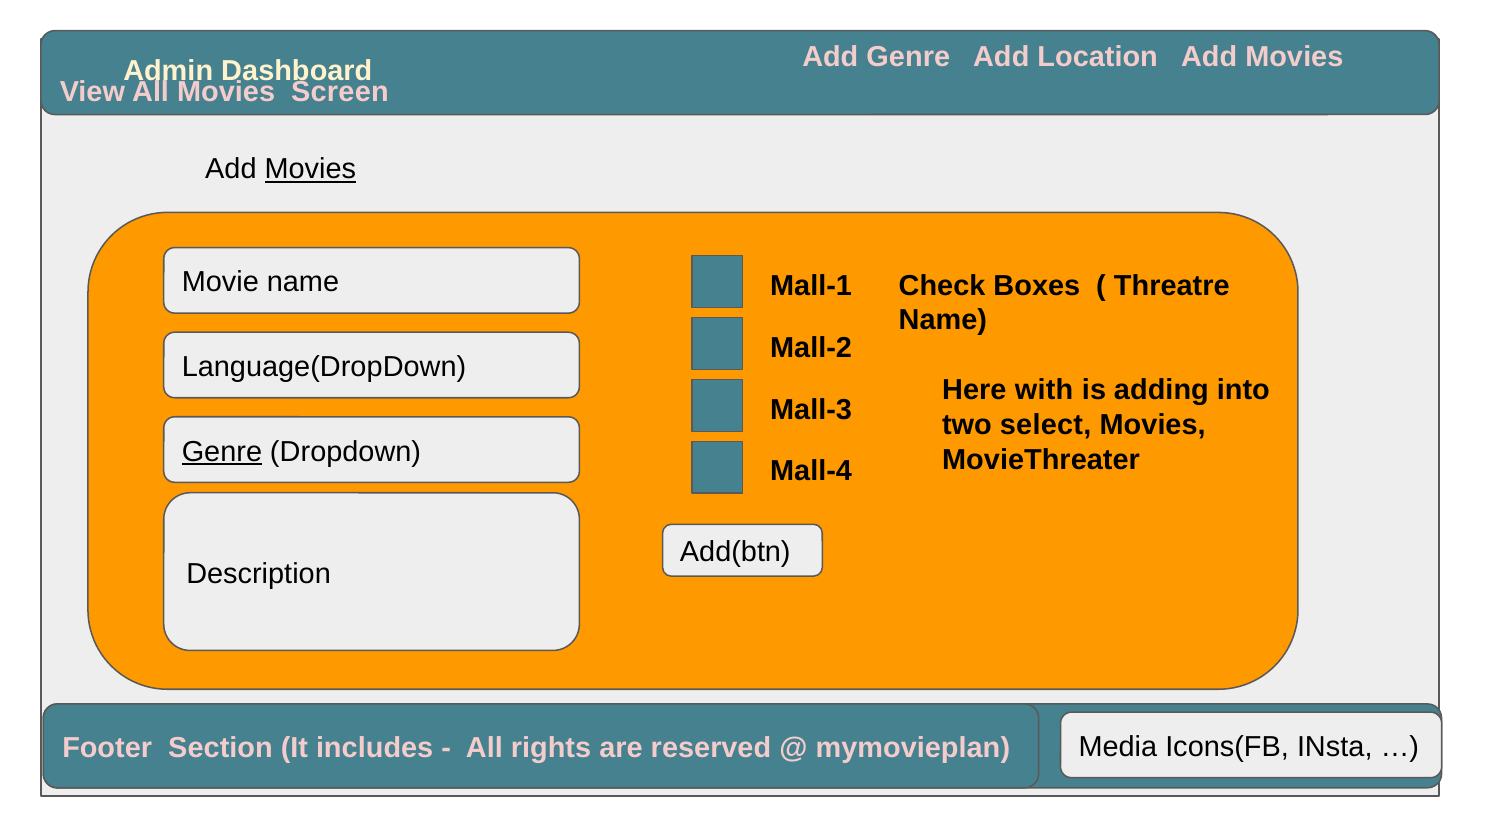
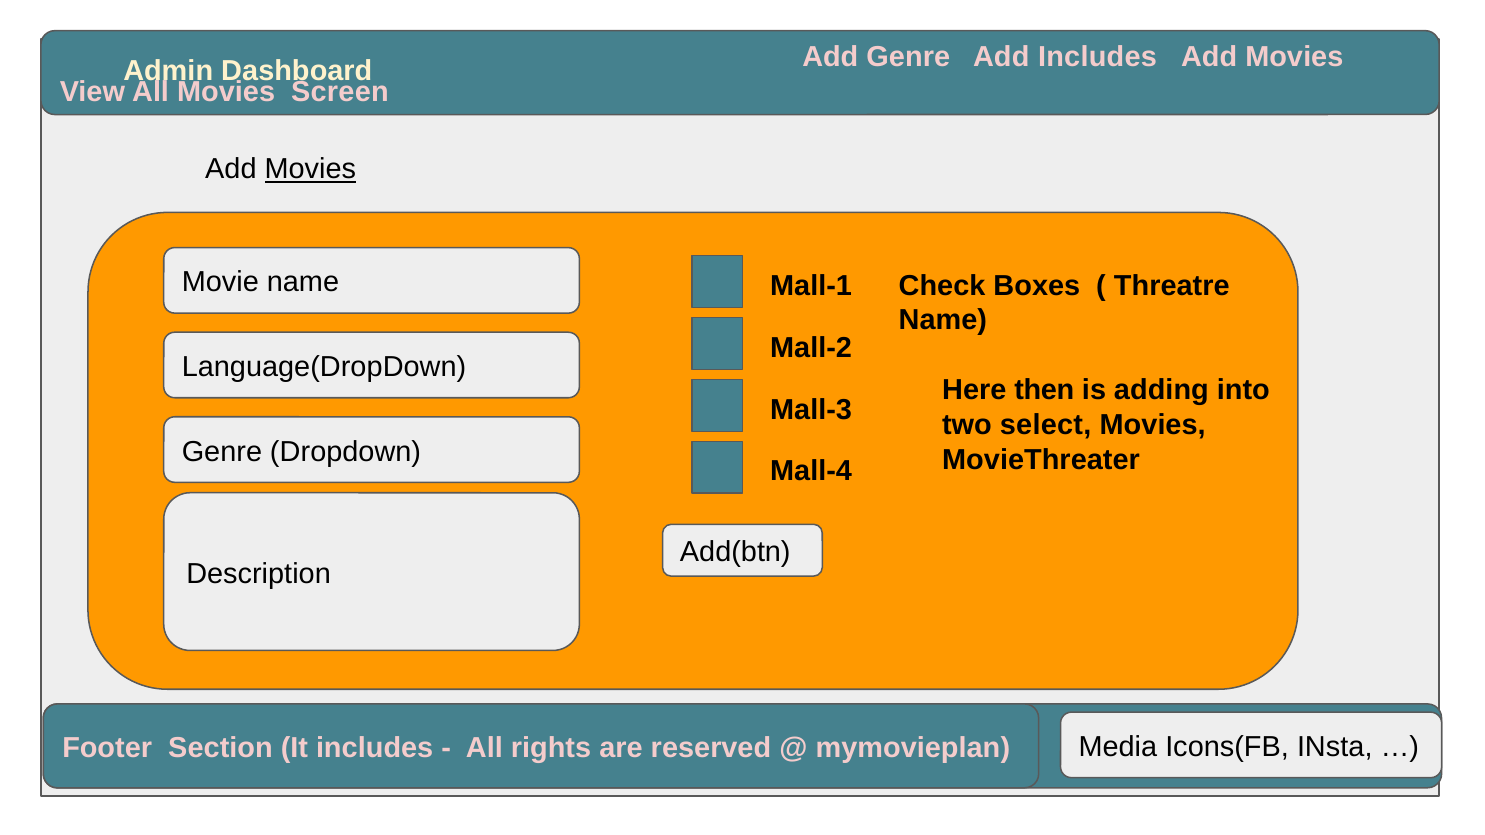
Add Location: Location -> Includes
with: with -> then
Genre at (222, 452) underline: present -> none
